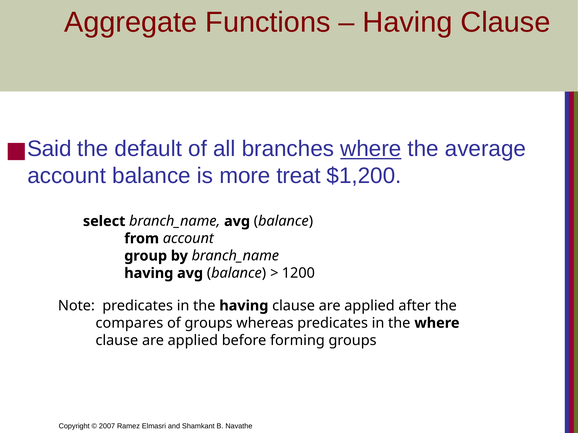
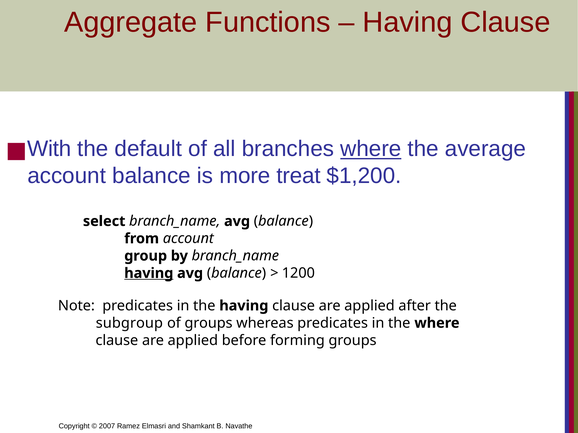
Said: Said -> With
having at (149, 273) underline: none -> present
compares: compares -> subgroup
